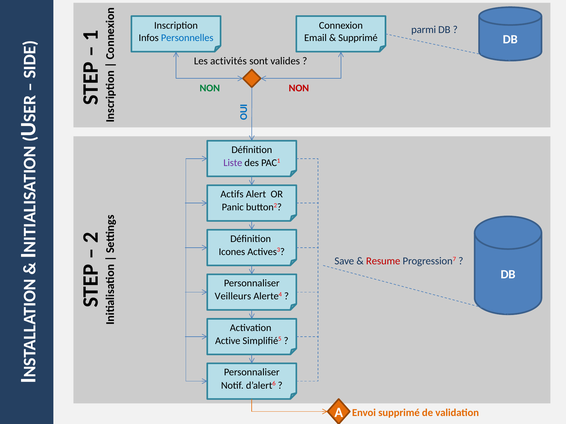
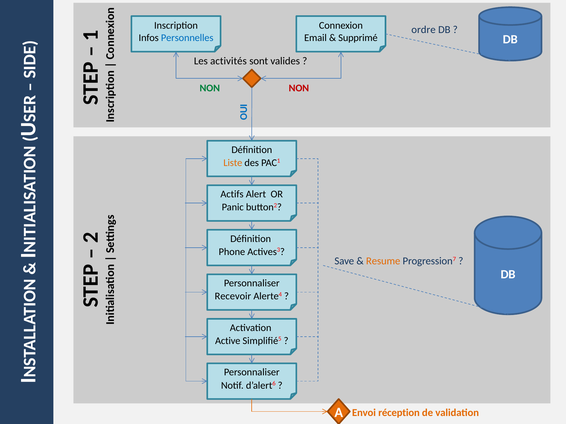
parmi: parmi -> ordre
Liste colour: purple -> orange
Icones: Icones -> Phone
Resume colour: red -> orange
Veilleurs: Veilleurs -> Recevoir
Envoi supprimé: supprimé -> réception
